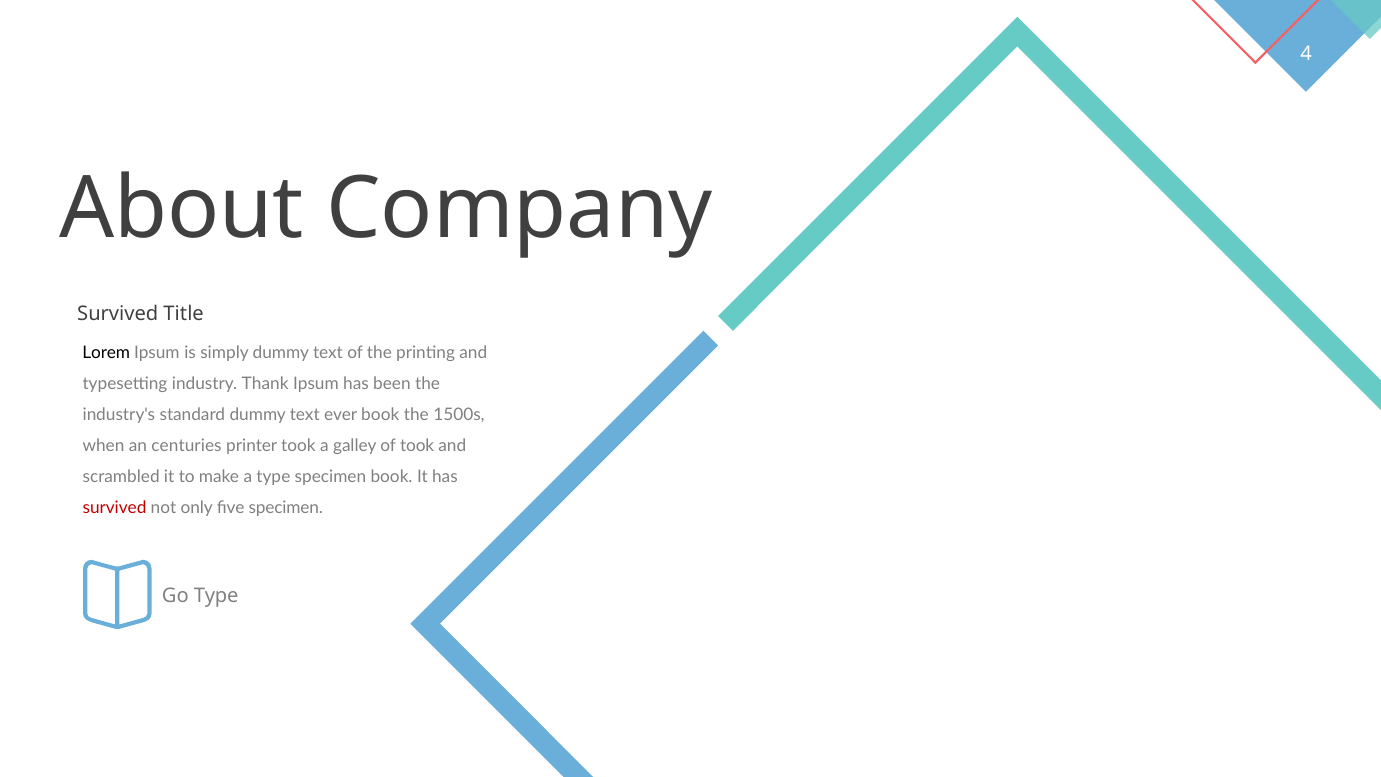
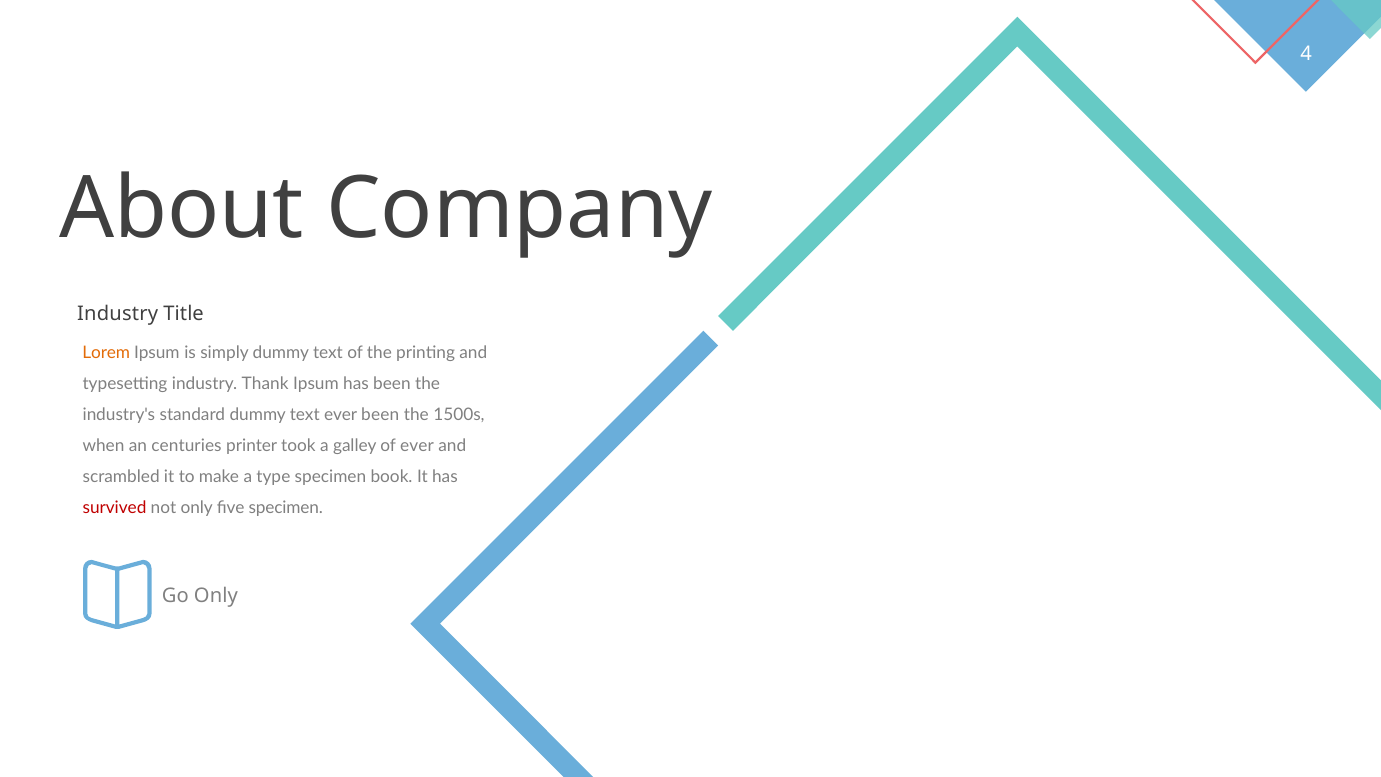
Survived at (118, 314): Survived -> Industry
Lorem colour: black -> orange
ever book: book -> been
of took: took -> ever
Go Type: Type -> Only
